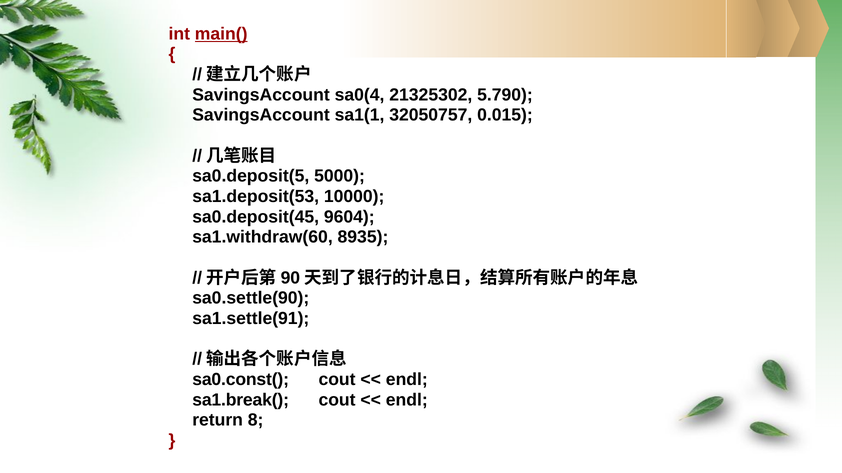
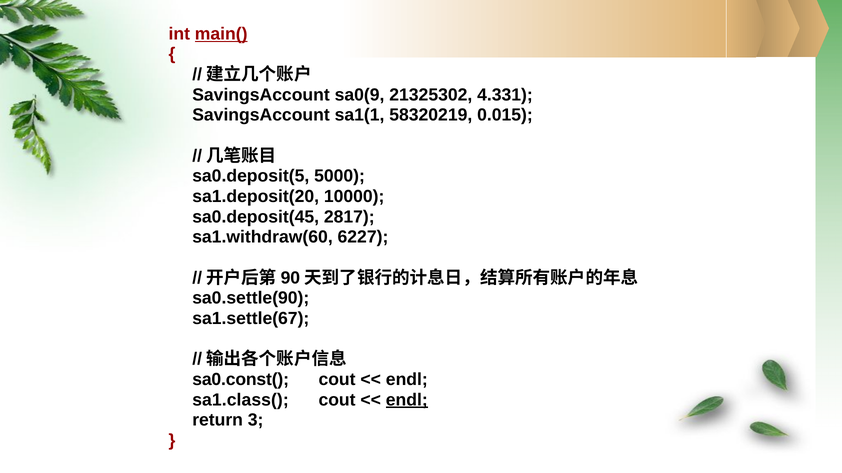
sa0(4: sa0(4 -> sa0(9
5.790: 5.790 -> 4.331
32050757: 32050757 -> 58320219
sa1.deposit(53: sa1.deposit(53 -> sa1.deposit(20
9604: 9604 -> 2817
8935: 8935 -> 6227
sa1.settle(91: sa1.settle(91 -> sa1.settle(67
sa1.break(: sa1.break( -> sa1.class(
endl at (407, 400) underline: none -> present
8: 8 -> 3
